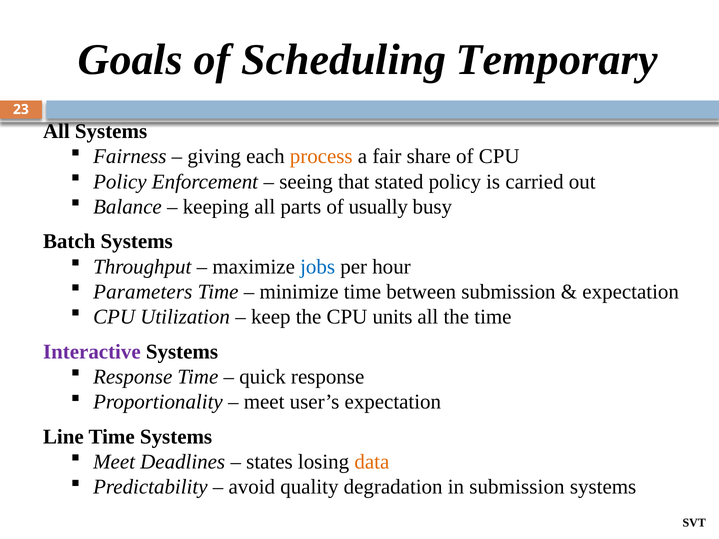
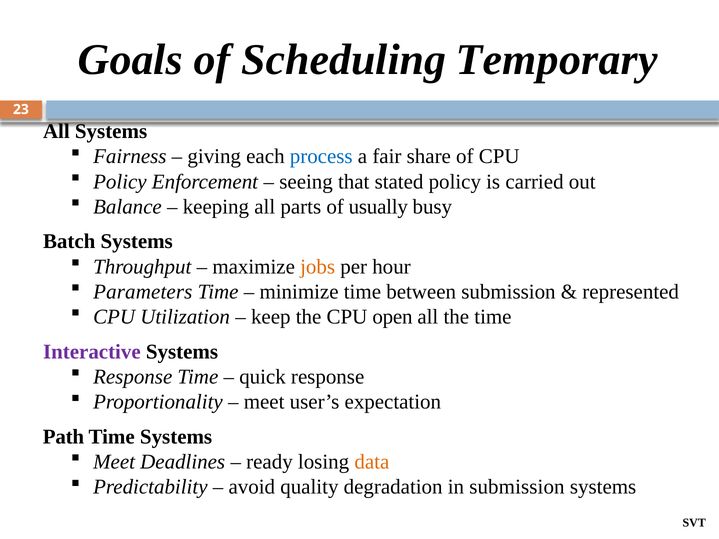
process colour: orange -> blue
jobs colour: blue -> orange
expectation at (631, 292): expectation -> represented
units: units -> open
Line: Line -> Path
states: states -> ready
